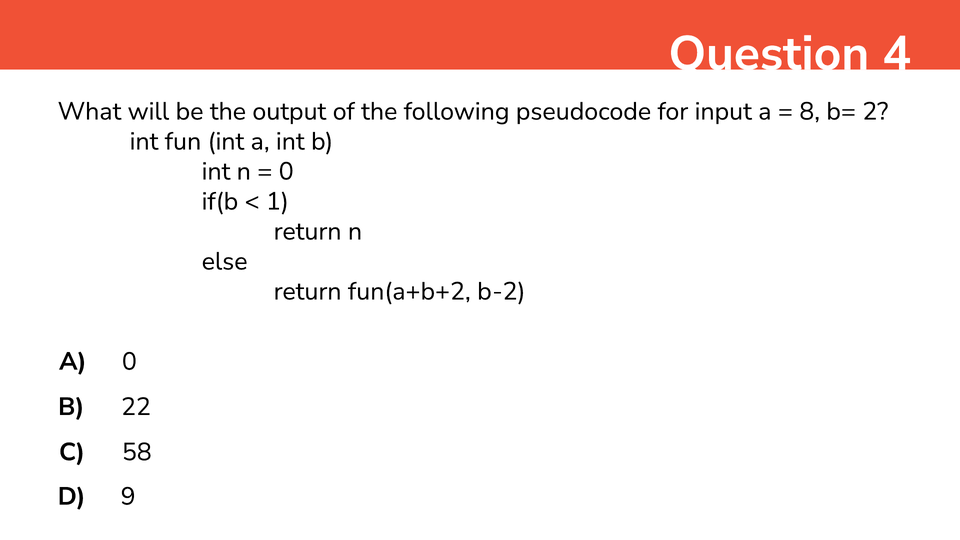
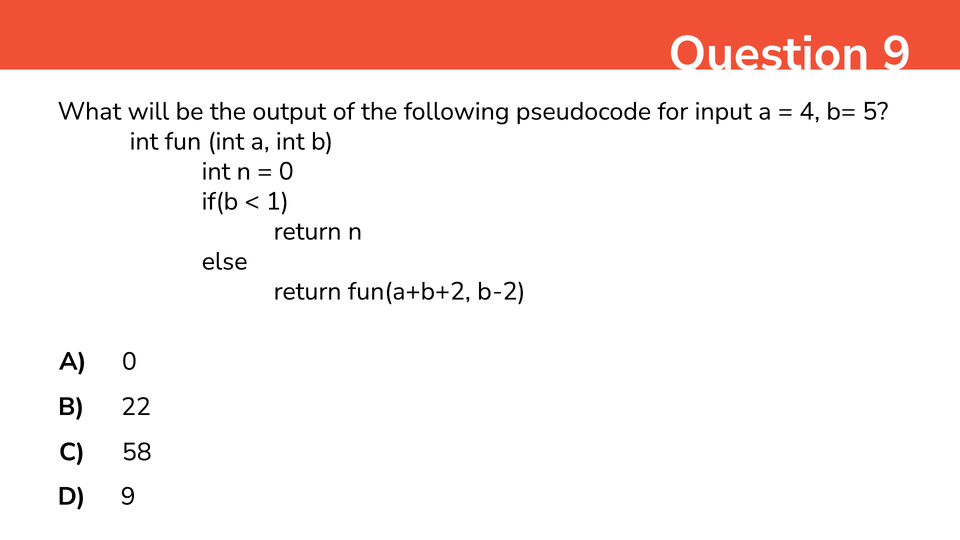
Question 4: 4 -> 9
8: 8 -> 4
2: 2 -> 5
